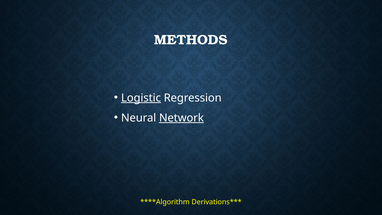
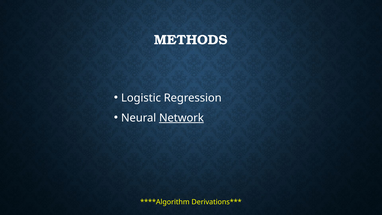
Logistic underline: present -> none
